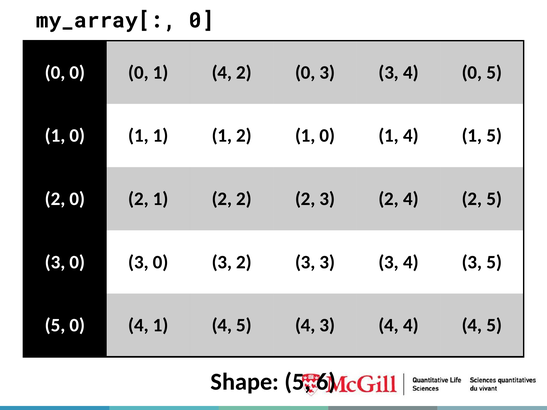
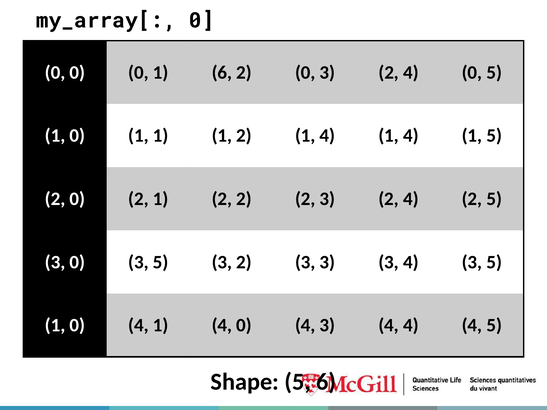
0 0 1 4: 4 -> 6
0 3 3: 3 -> 2
2 1 0: 0 -> 4
0 3 0: 0 -> 5
5 at (55, 326): 5 -> 1
1 4 5: 5 -> 0
